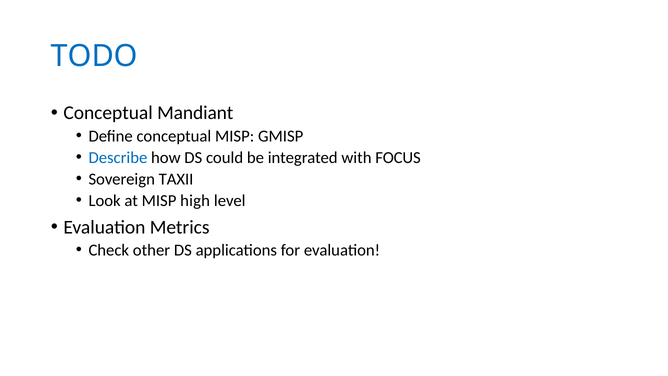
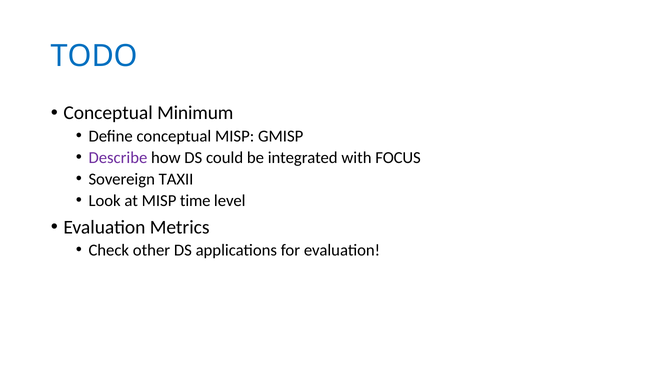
Mandiant: Mandiant -> Minimum
Describe colour: blue -> purple
high: high -> time
